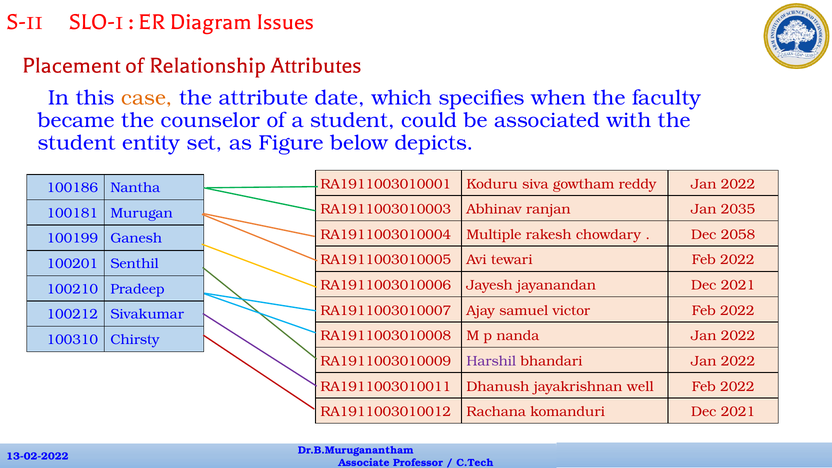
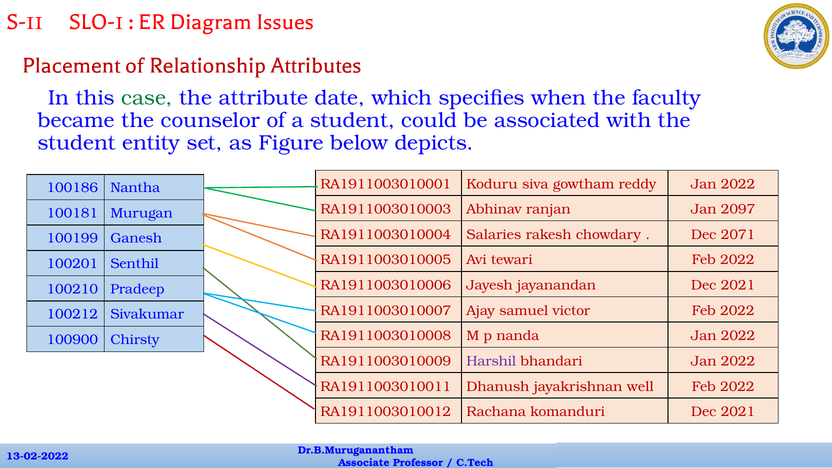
case colour: orange -> green
2035: 2035 -> 2097
Multiple: Multiple -> Salaries
2058: 2058 -> 2071
100310: 100310 -> 100900
